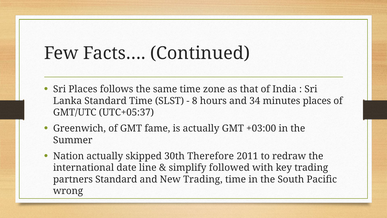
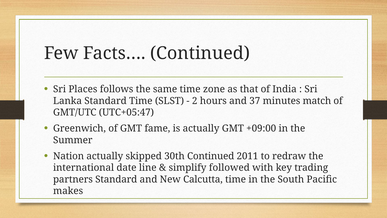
8: 8 -> 2
34: 34 -> 37
minutes places: places -> match
UTC+05:37: UTC+05:37 -> UTC+05:47
+03:00: +03:00 -> +09:00
30th Therefore: Therefore -> Continued
New Trading: Trading -> Calcutta
wrong: wrong -> makes
